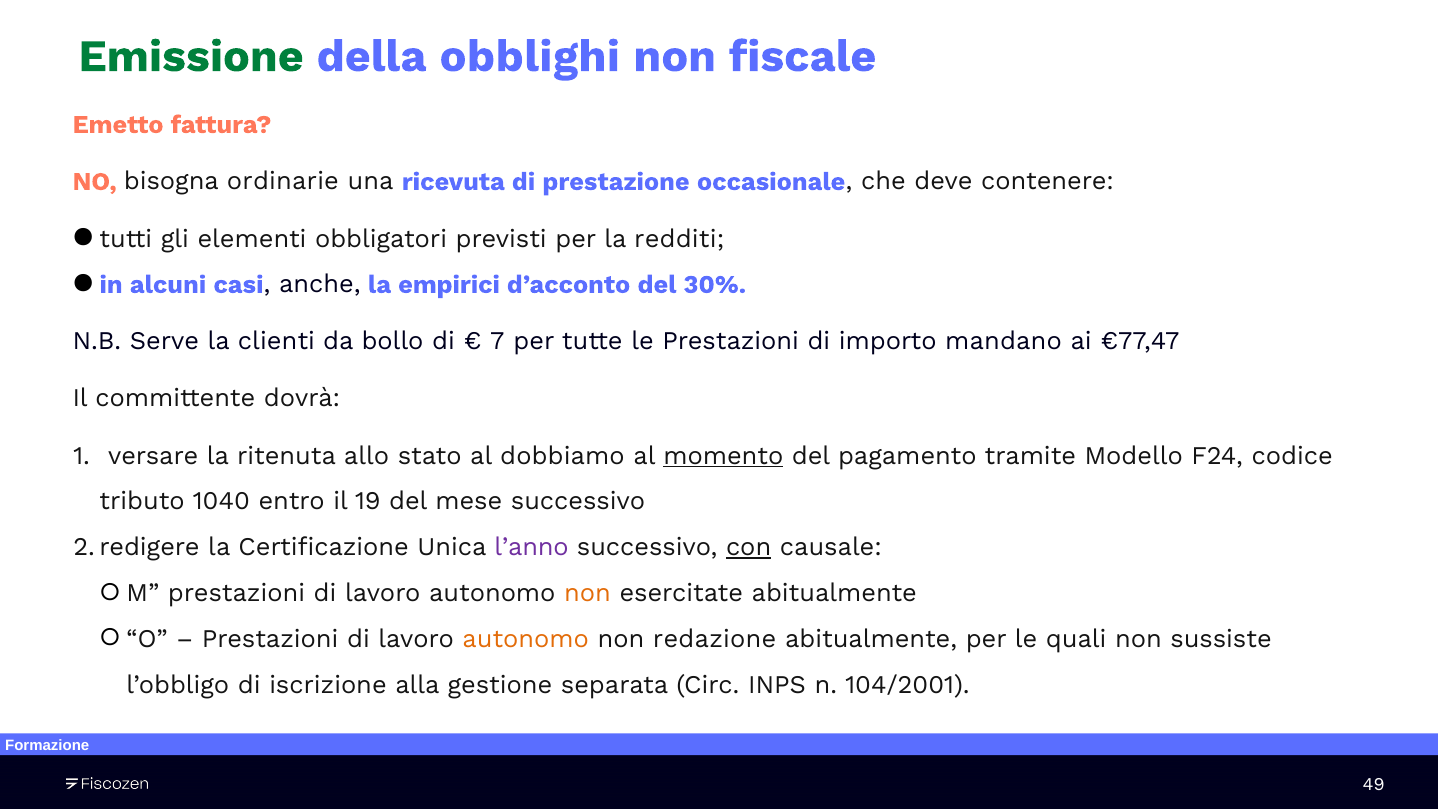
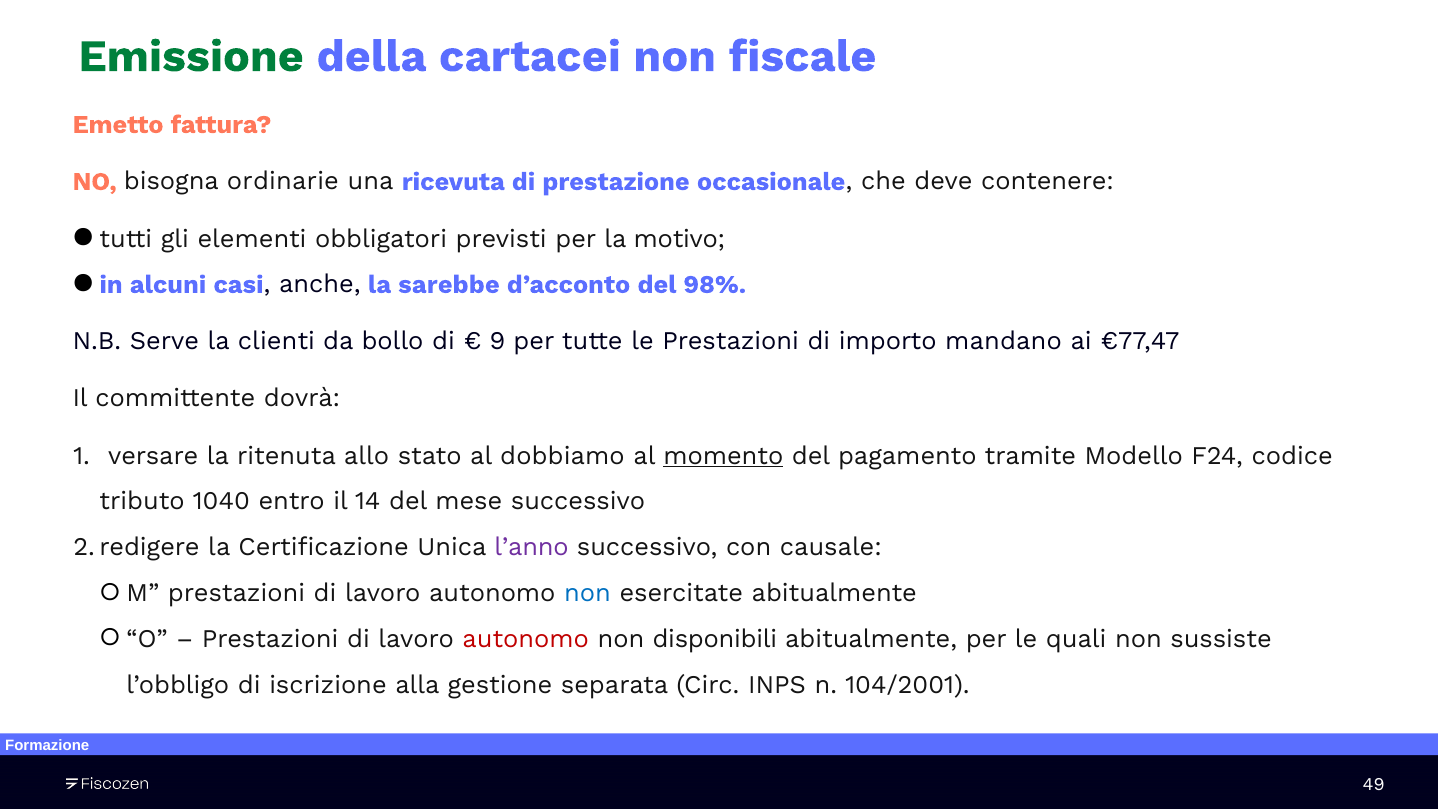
obblighi: obblighi -> cartacei
redditi: redditi -> motivo
empirici: empirici -> sarebbe
30%: 30% -> 98%
7: 7 -> 9
19: 19 -> 14
con underline: present -> none
non at (587, 593) colour: orange -> blue
autonomo at (526, 639) colour: orange -> red
redazione: redazione -> disponibili
